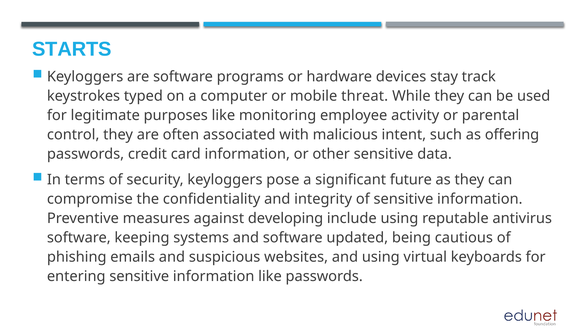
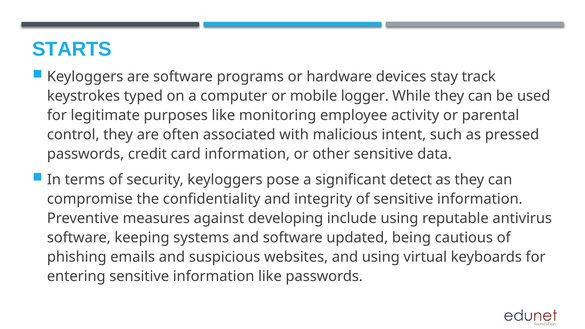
threat: threat -> logger
offering: offering -> pressed
future: future -> detect
